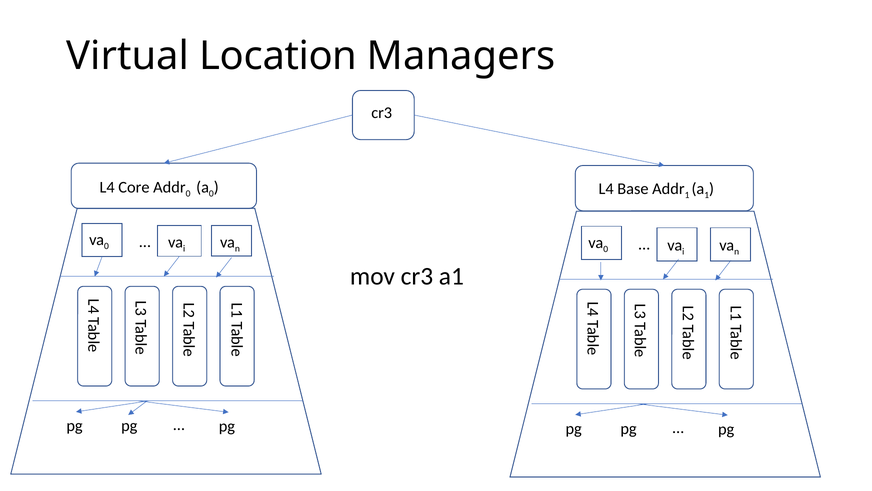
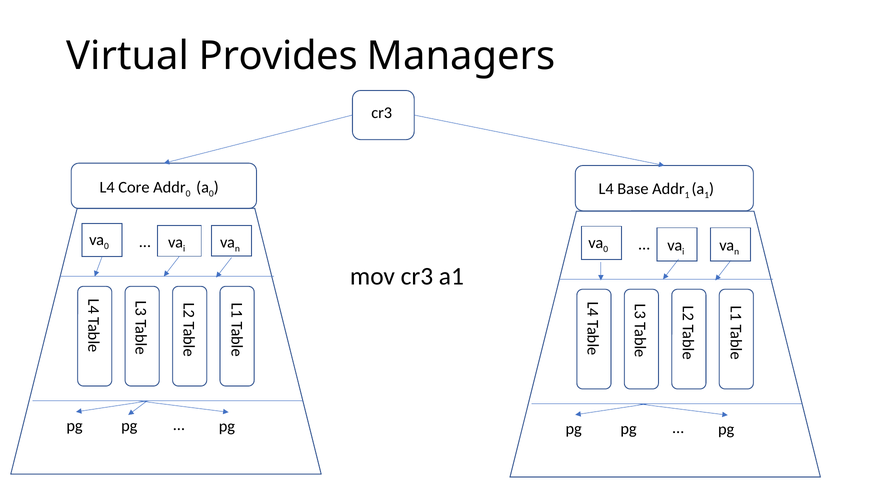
Location: Location -> Provides
